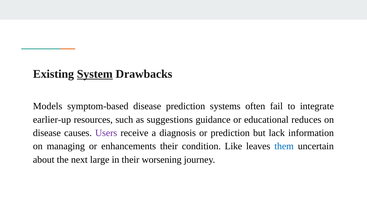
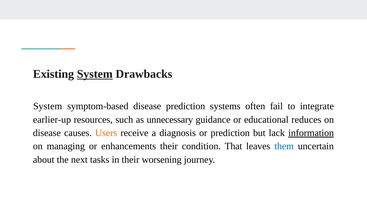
Models at (48, 106): Models -> System
suggestions: suggestions -> unnecessary
Users colour: purple -> orange
information underline: none -> present
Like: Like -> That
large: large -> tasks
